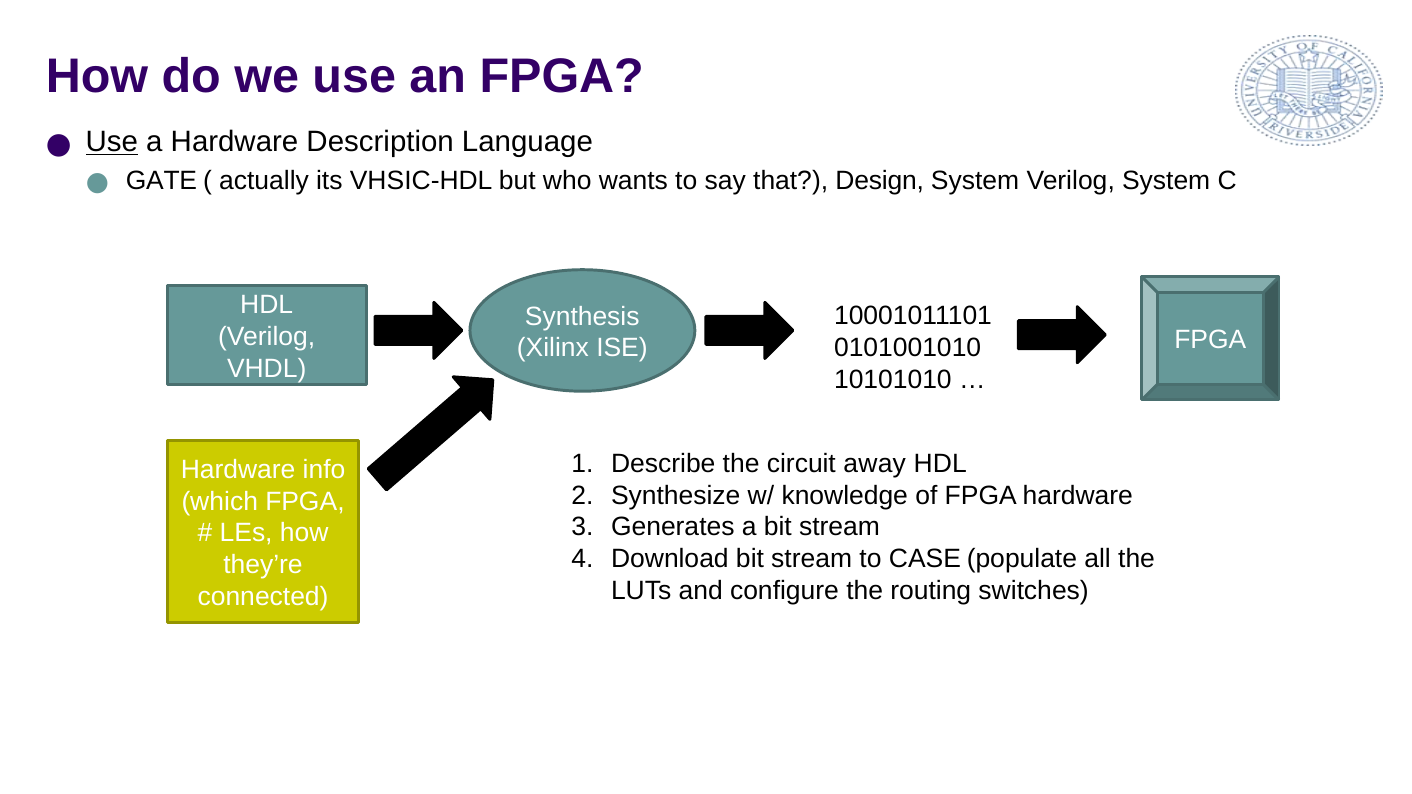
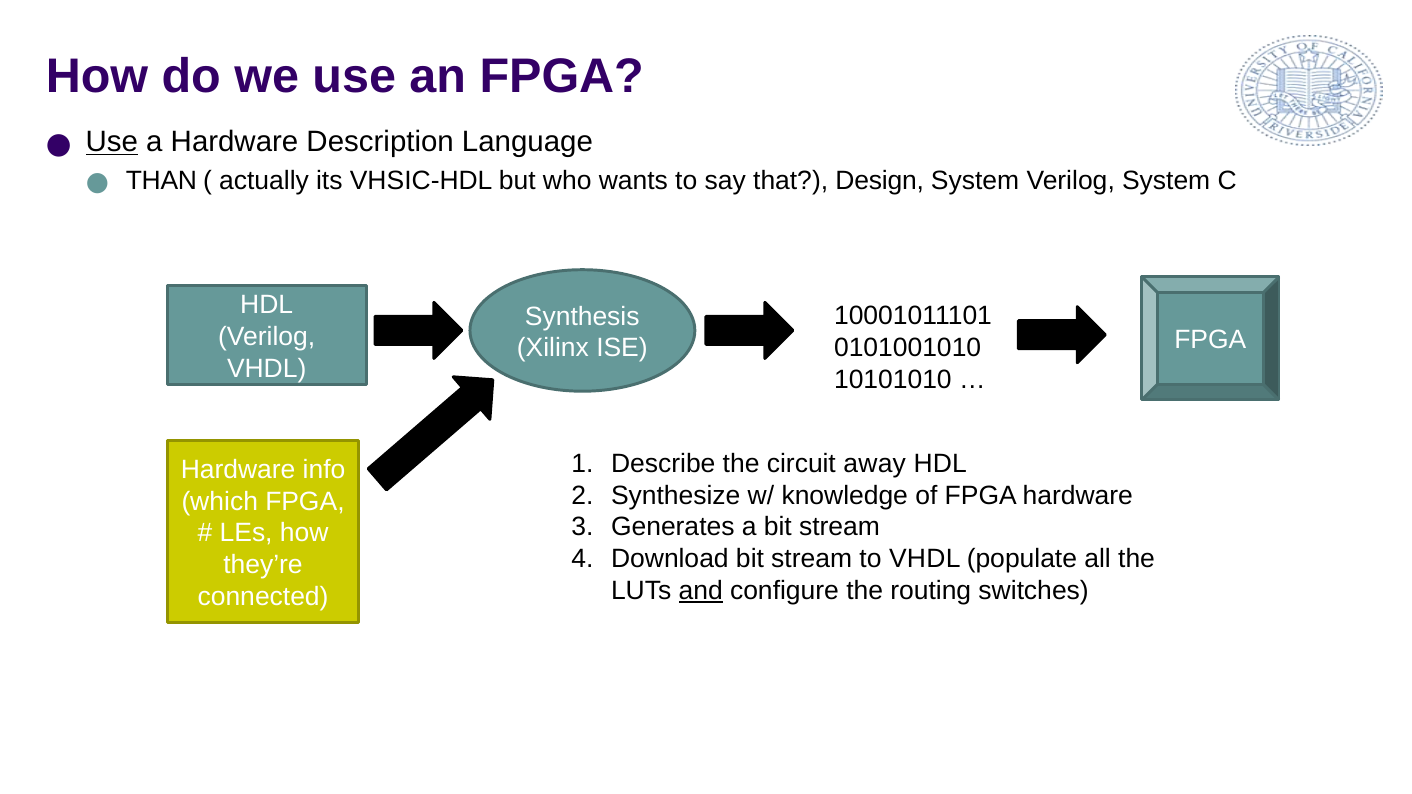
GATE: GATE -> THAN
to CASE: CASE -> VHDL
and underline: none -> present
